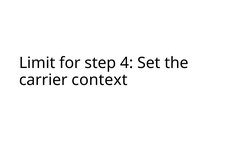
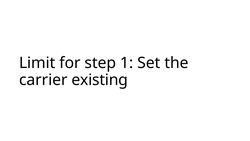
4: 4 -> 1
context: context -> existing
